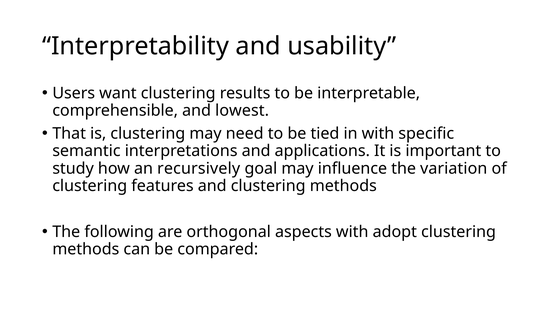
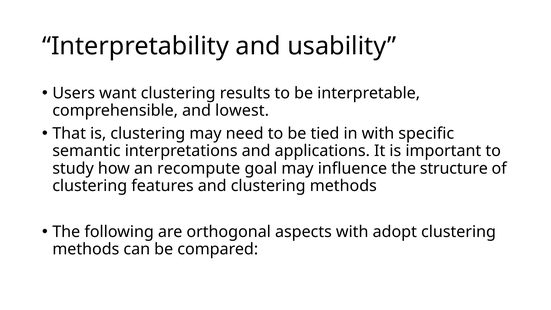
recursively: recursively -> recompute
variation: variation -> structure
